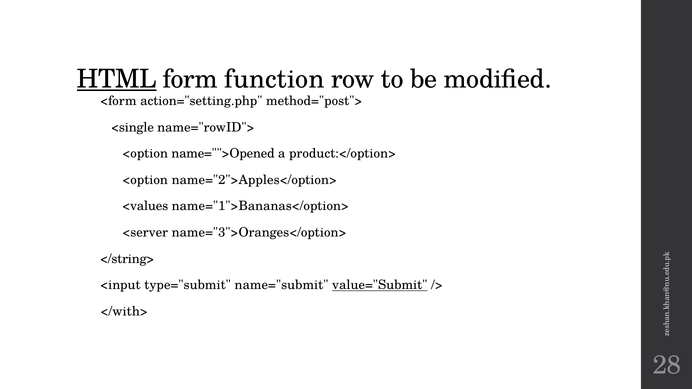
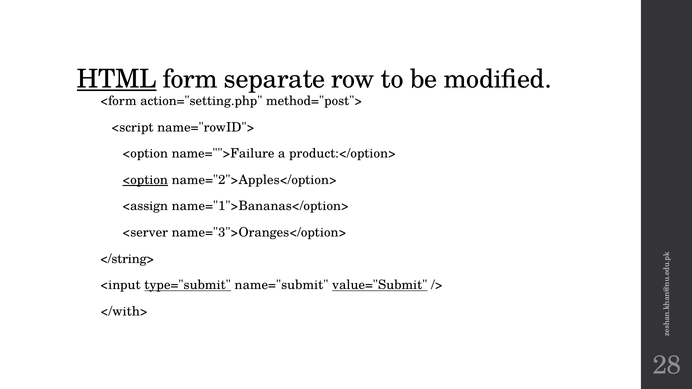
function: function -> separate
<single: <single -> <script
name="">Opened: name="">Opened -> name="">Failure
<option at (145, 180) underline: none -> present
<values: <values -> <assign
type="submit underline: none -> present
